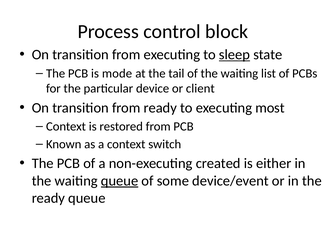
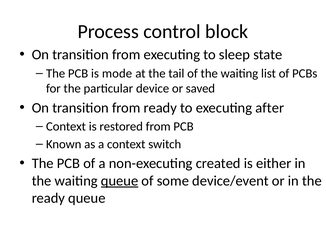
sleep underline: present -> none
client: client -> saved
most: most -> after
